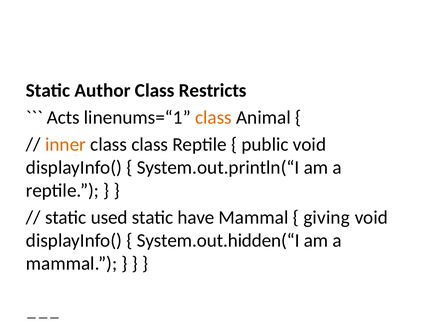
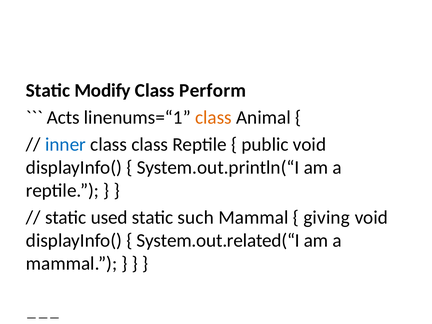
Author: Author -> Modify
Restricts: Restricts -> Perform
inner colour: orange -> blue
have: have -> such
System.out.hidden(“I: System.out.hidden(“I -> System.out.related(“I
